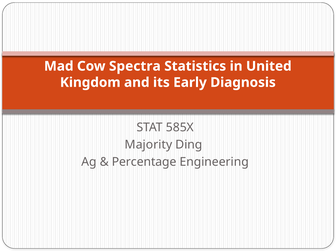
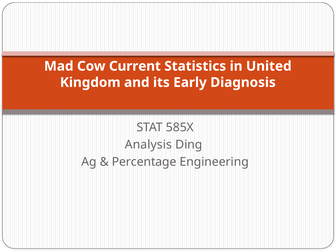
Spectra: Spectra -> Current
Majority: Majority -> Analysis
